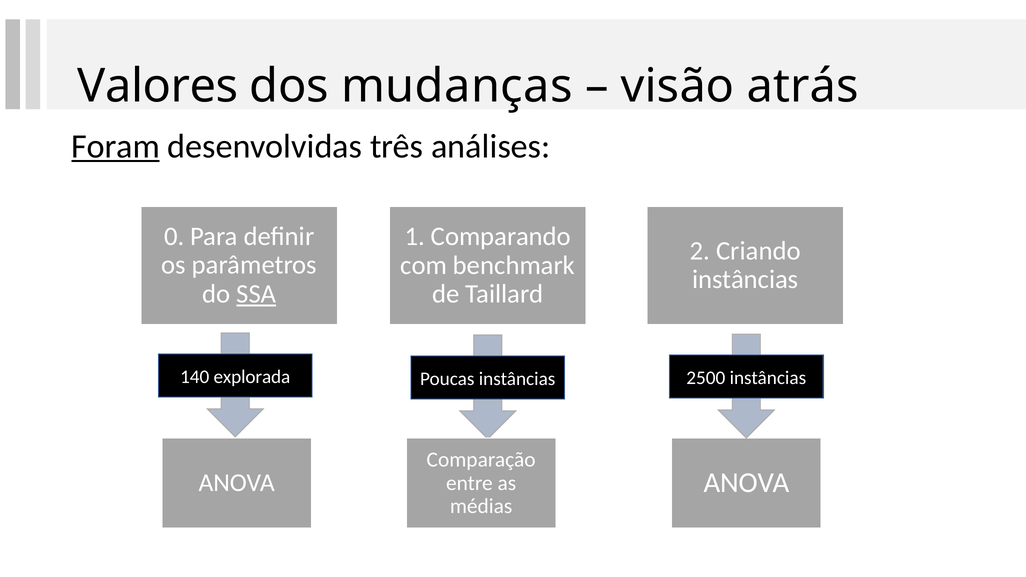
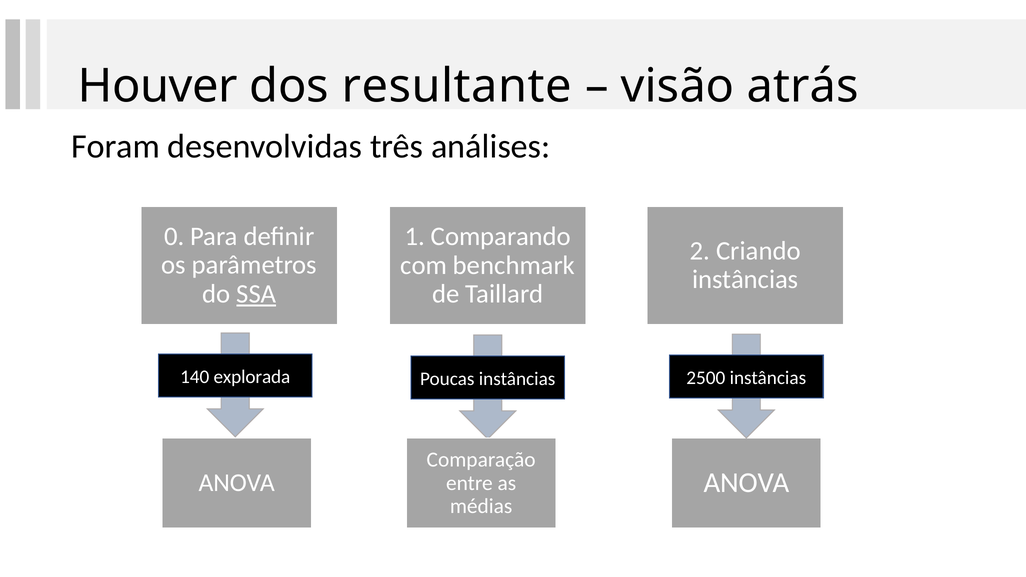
Valores: Valores -> Houver
mudanças: mudanças -> resultante
Foram underline: present -> none
